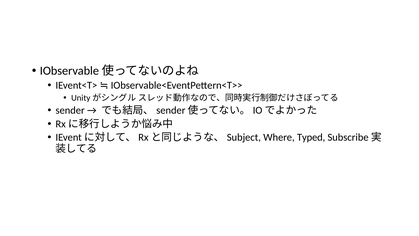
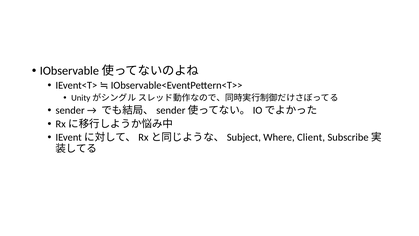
Typed: Typed -> Client
